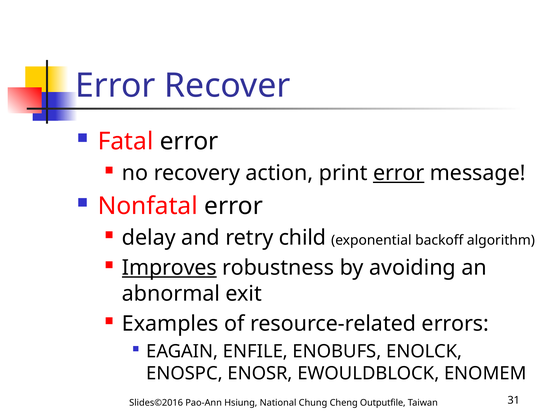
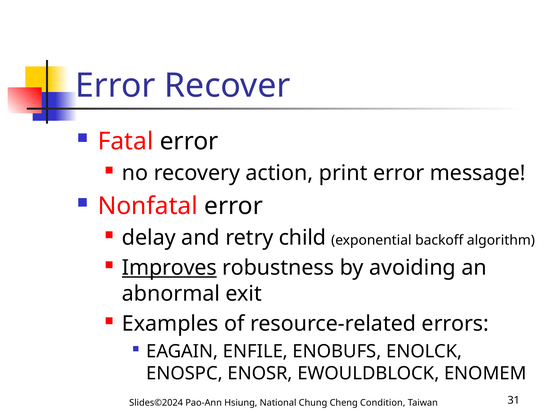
error at (399, 173) underline: present -> none
Slides©2016: Slides©2016 -> Slides©2024
Outputfile: Outputfile -> Condition
